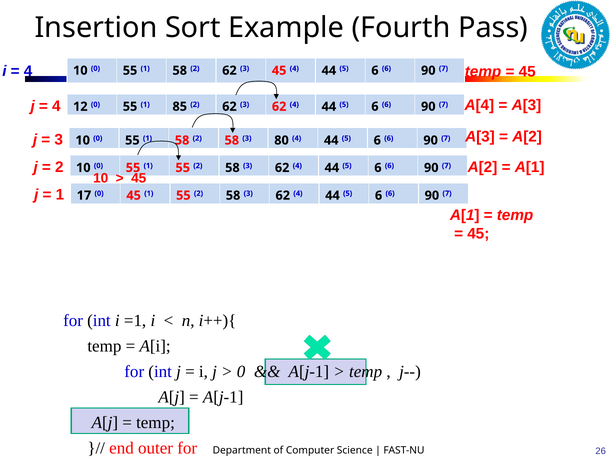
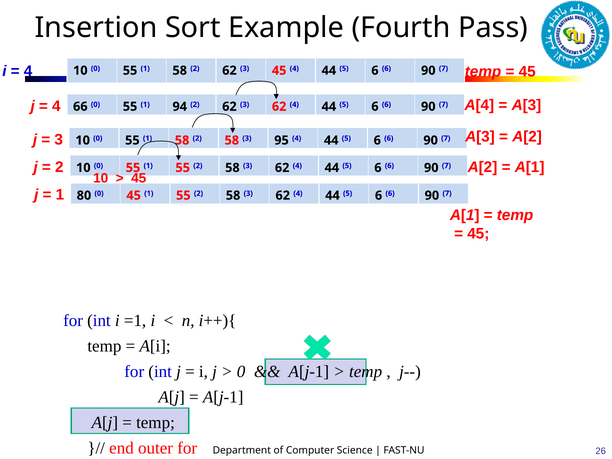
12: 12 -> 66
85: 85 -> 94
80: 80 -> 95
17: 17 -> 80
